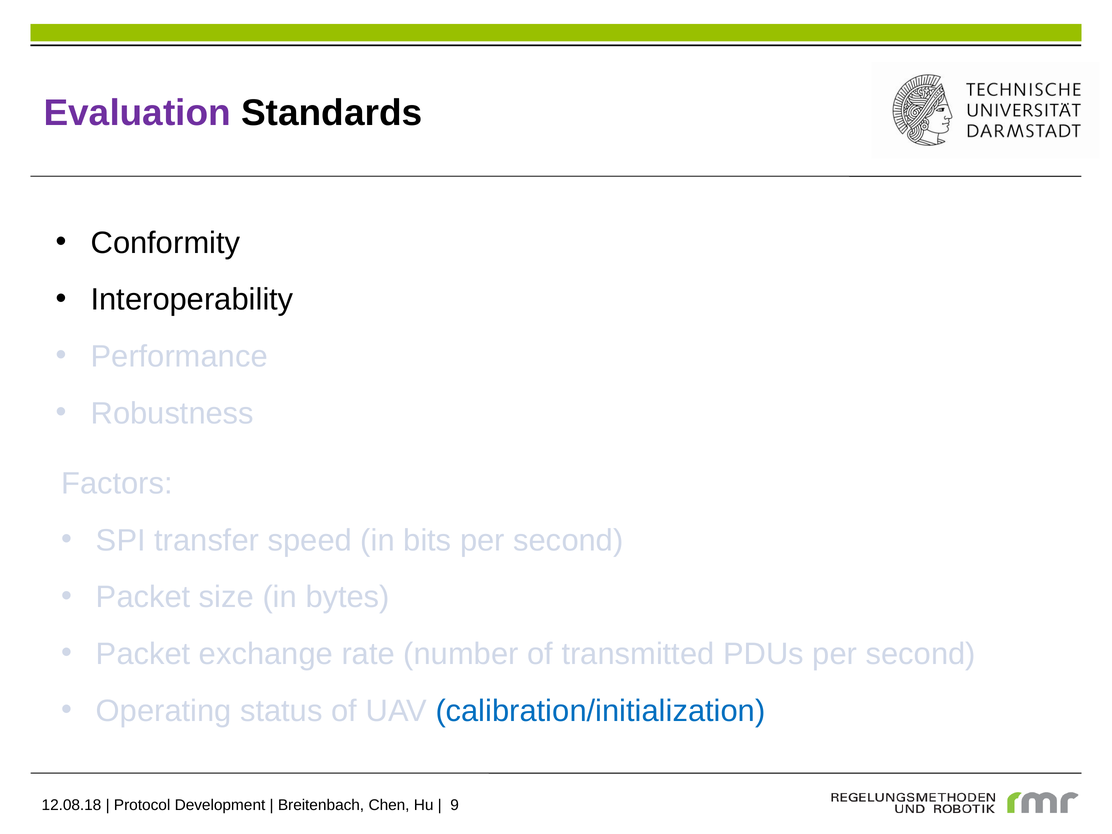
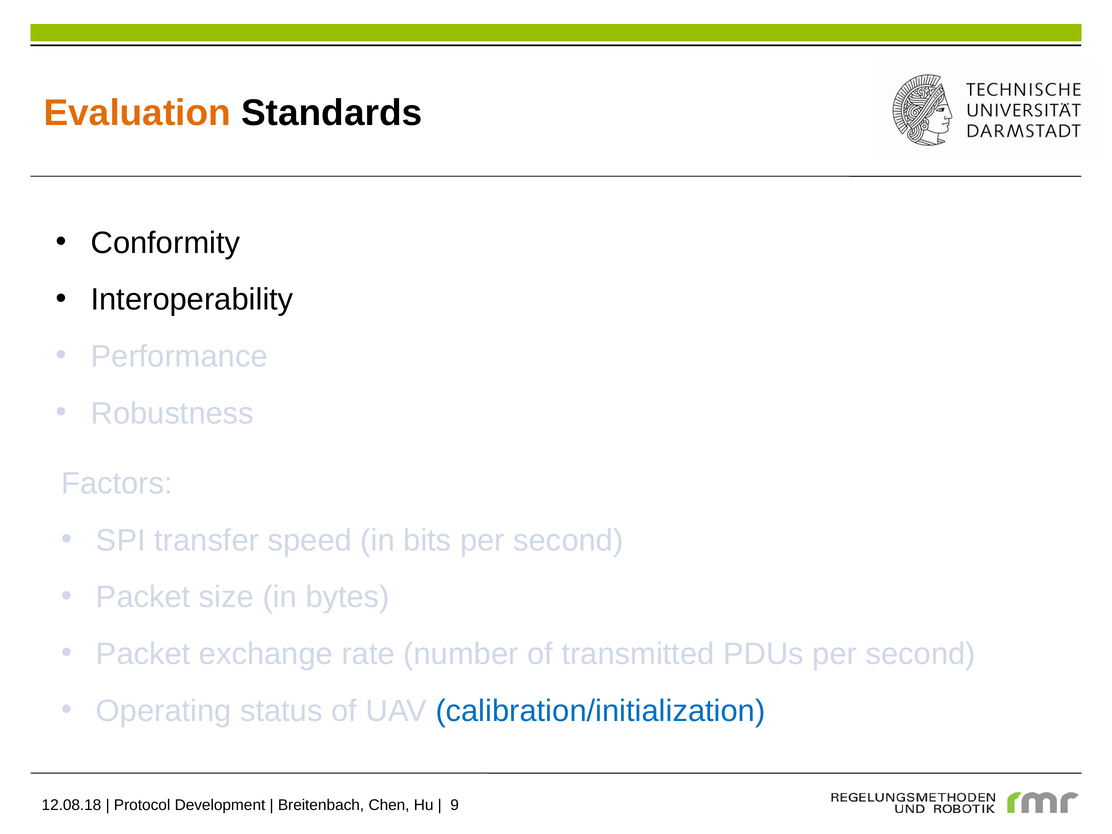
Evaluation colour: purple -> orange
